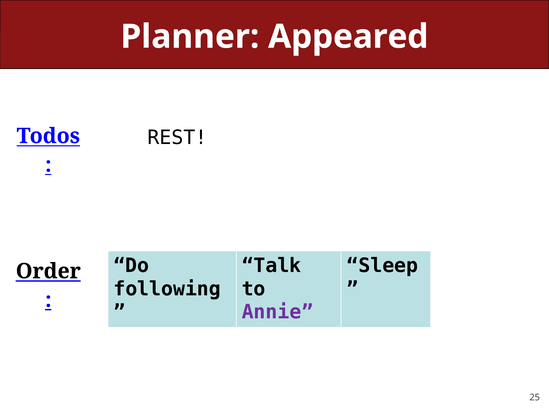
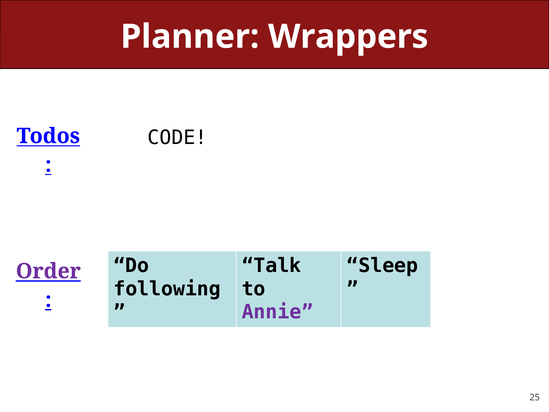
Appeared: Appeared -> Wrappers
REST: REST -> CODE
Order colour: black -> purple
